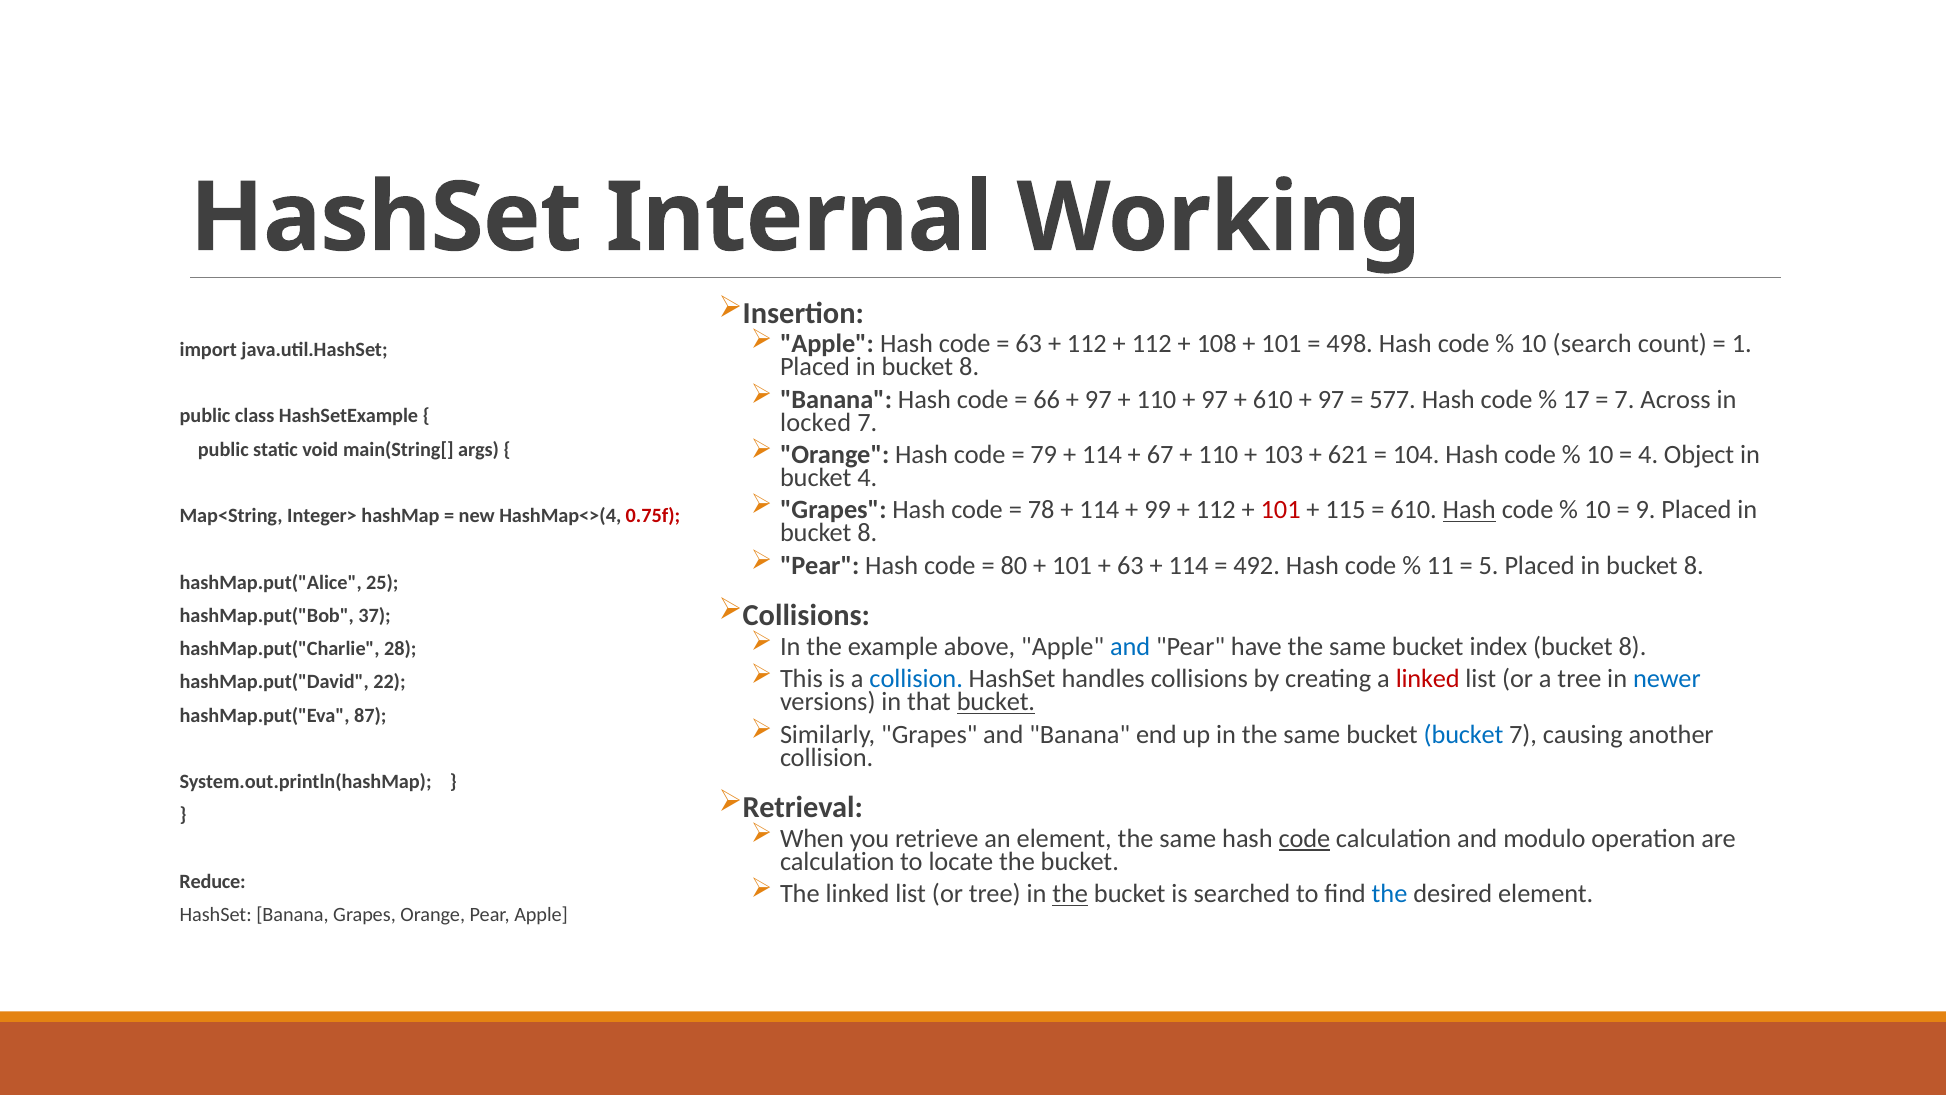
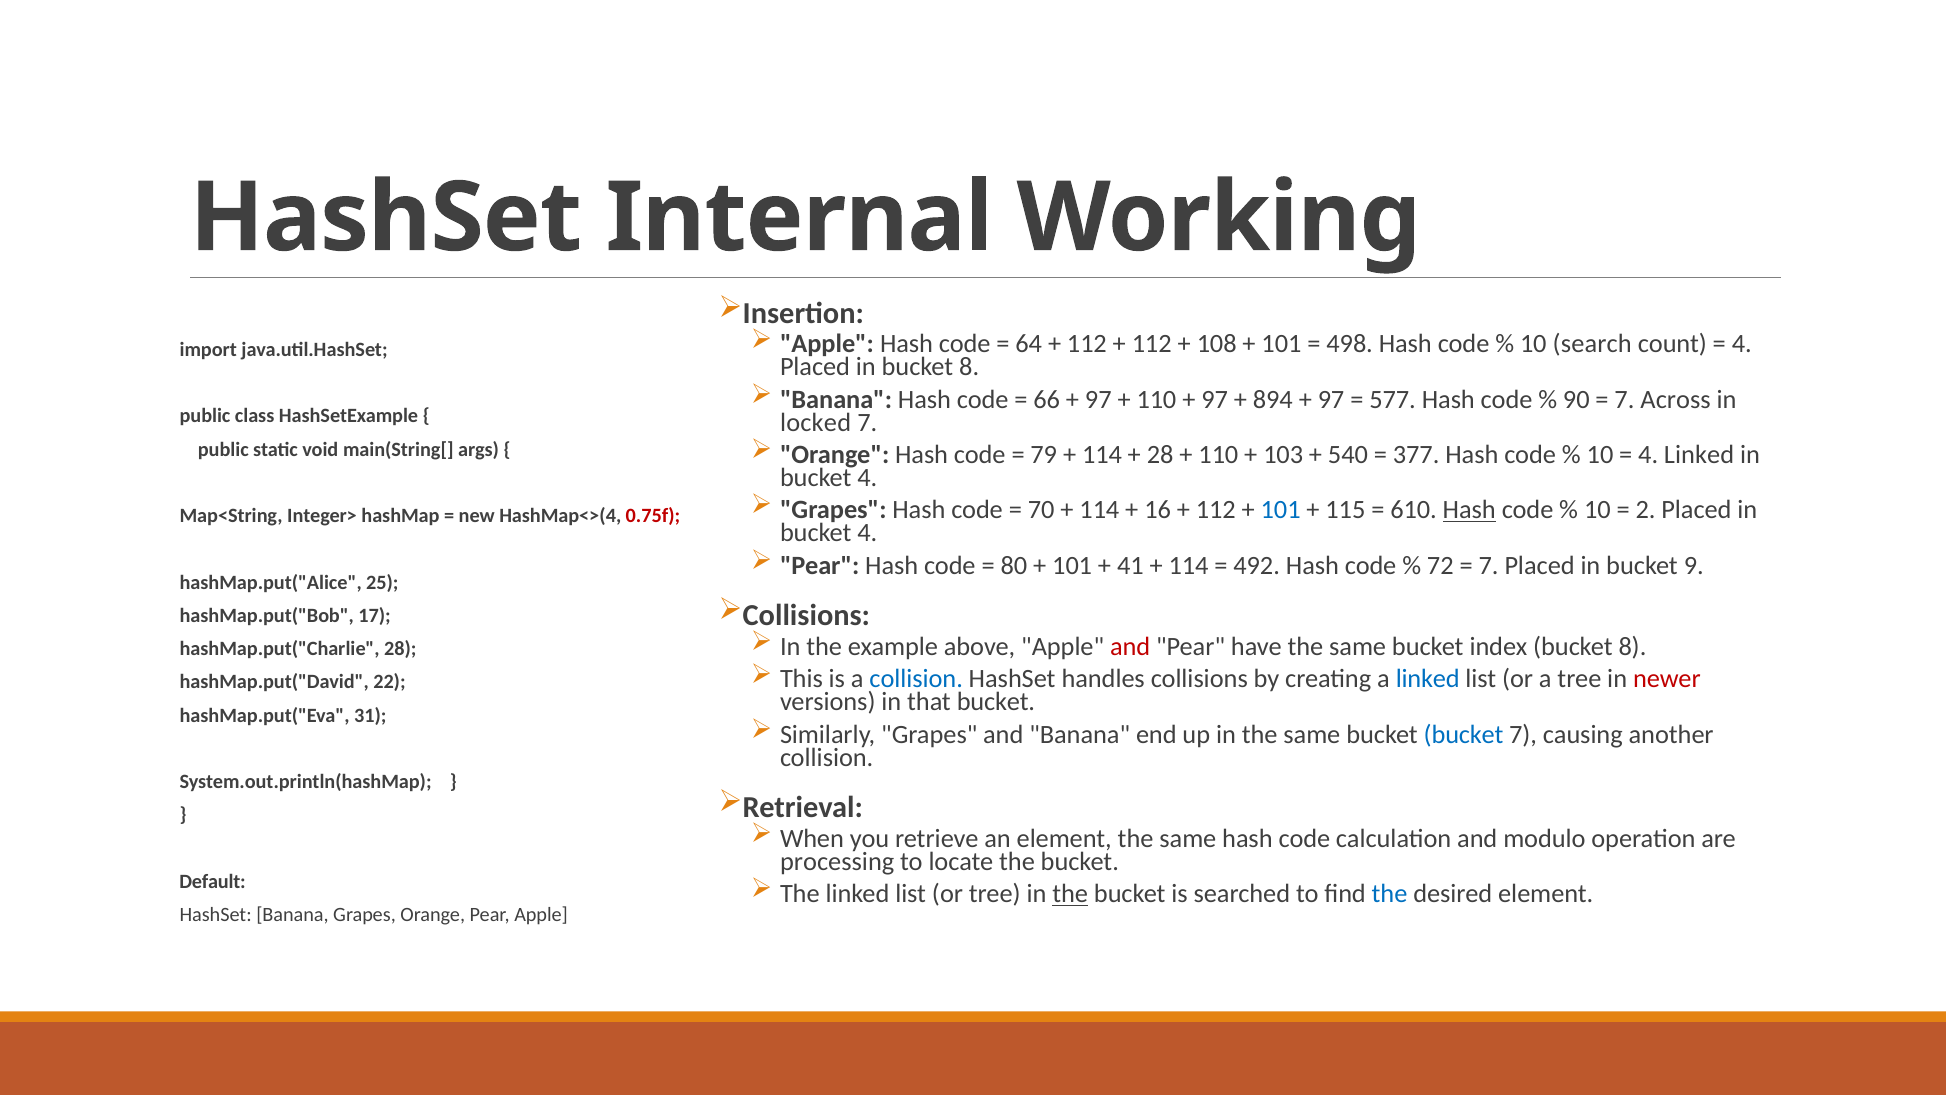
63 at (1029, 344): 63 -> 64
1 at (1742, 344): 1 -> 4
610 at (1273, 399): 610 -> 894
17: 17 -> 90
67 at (1160, 455): 67 -> 28
621: 621 -> 540
104: 104 -> 377
4 Object: Object -> Linked
78: 78 -> 70
99: 99 -> 16
101 at (1281, 510) colour: red -> blue
9: 9 -> 2
8 at (867, 533): 8 -> 4
63 at (1130, 565): 63 -> 41
11: 11 -> 72
5 at (1489, 565): 5 -> 7
8 at (1694, 565): 8 -> 9
37: 37 -> 17
and at (1130, 647) colour: blue -> red
linked at (1428, 679) colour: red -> blue
newer colour: blue -> red
bucket at (996, 702) underline: present -> none
87: 87 -> 31
code at (1304, 838) underline: present -> none
calculation at (837, 861): calculation -> processing
Reduce: Reduce -> Default
